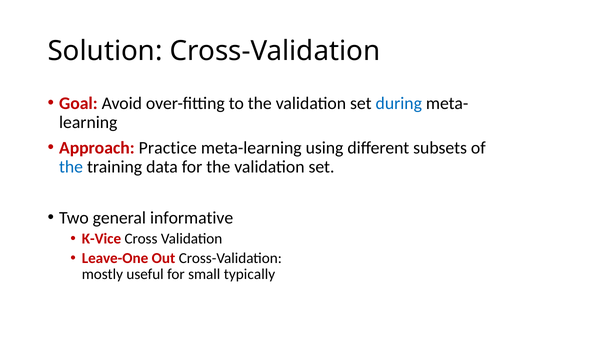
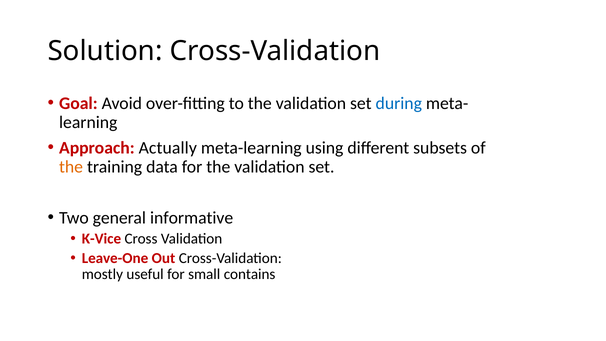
Practice: Practice -> Actually
the at (71, 167) colour: blue -> orange
typically: typically -> contains
